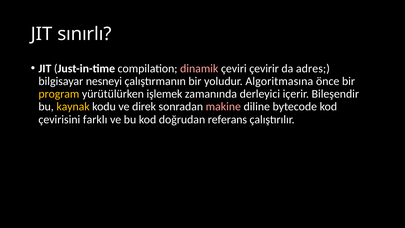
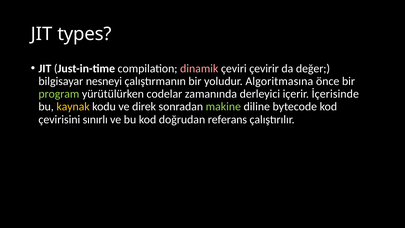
sınırlı: sınırlı -> types
adres: adres -> değer
program colour: yellow -> light green
işlemek: işlemek -> codelar
Bileşendir: Bileşendir -> İçerisinde
makine colour: pink -> light green
farklı: farklı -> sınırlı
